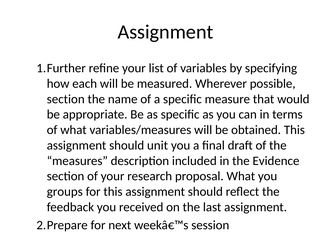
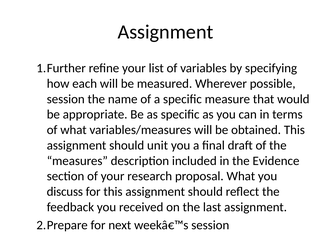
section at (66, 99): section -> session
groups: groups -> discuss
